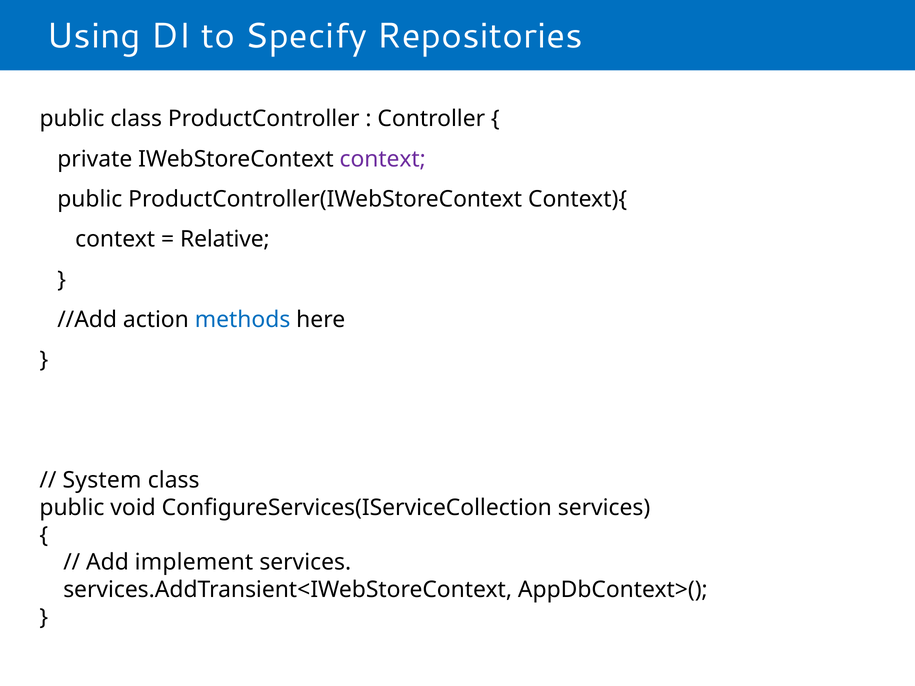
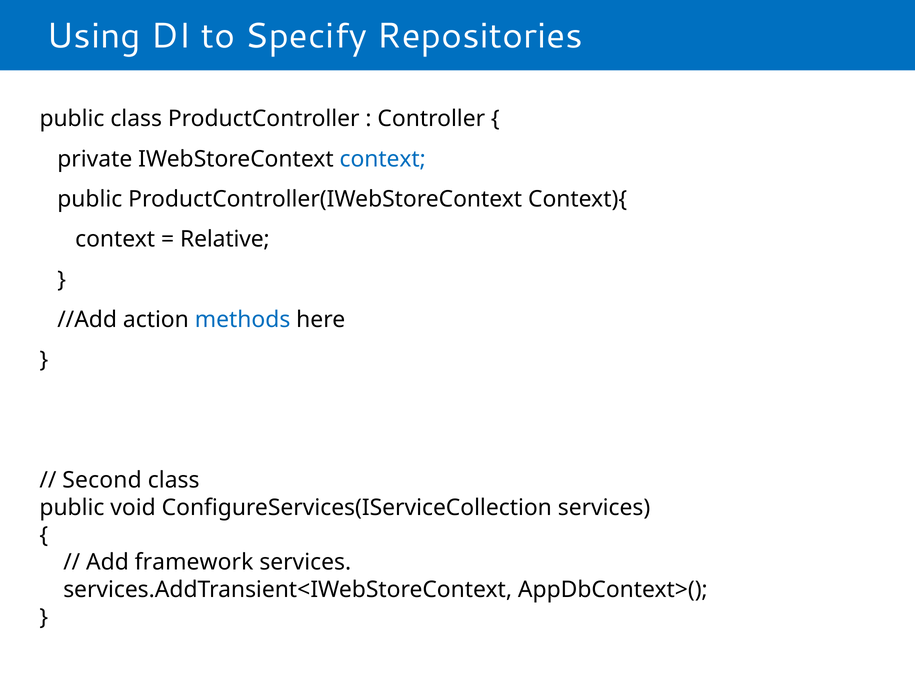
context at (383, 159) colour: purple -> blue
System: System -> Second
implement: implement -> framework
